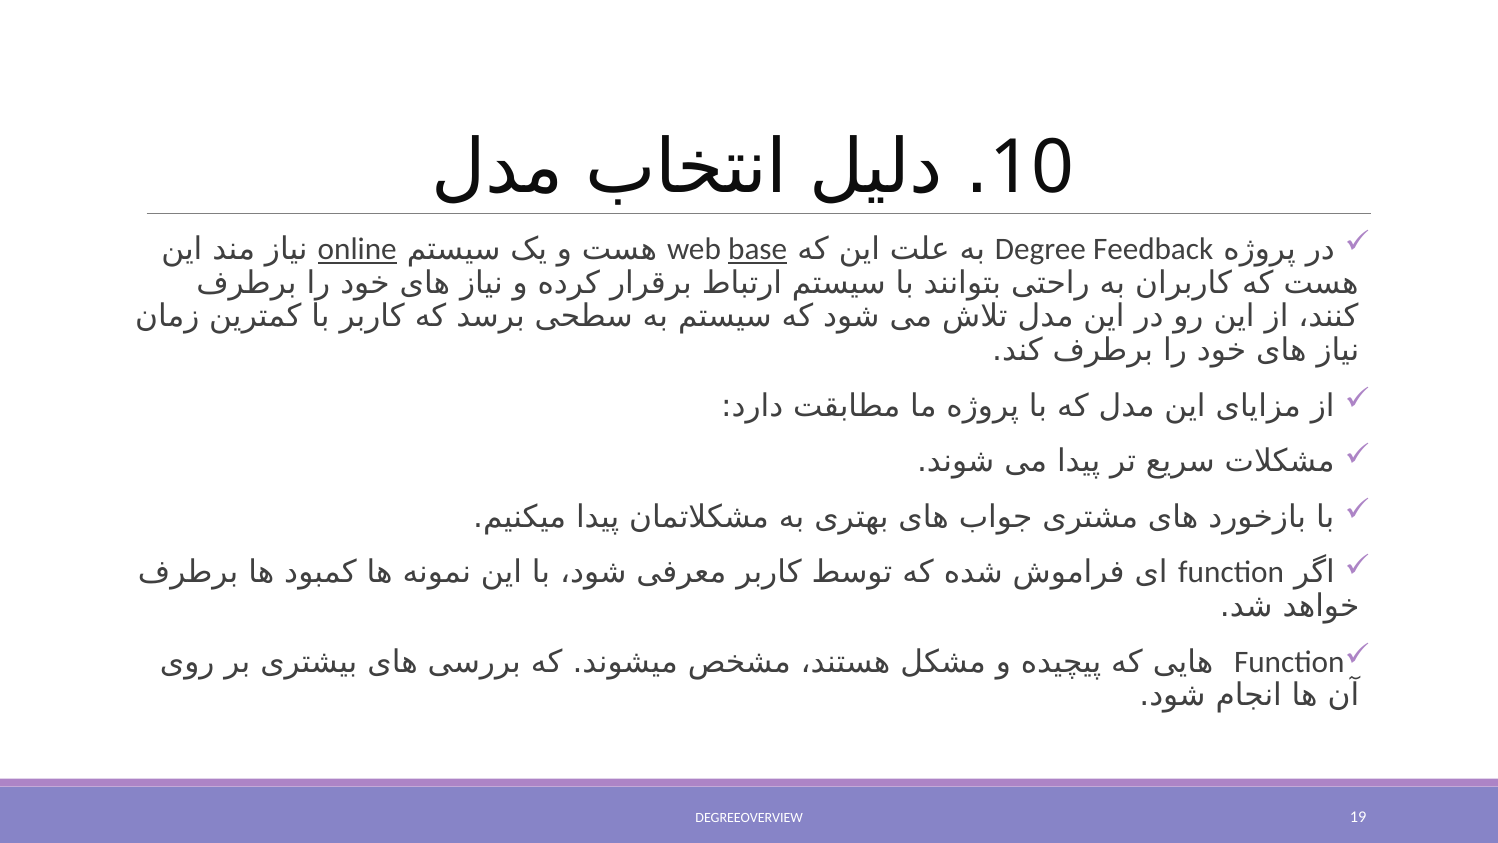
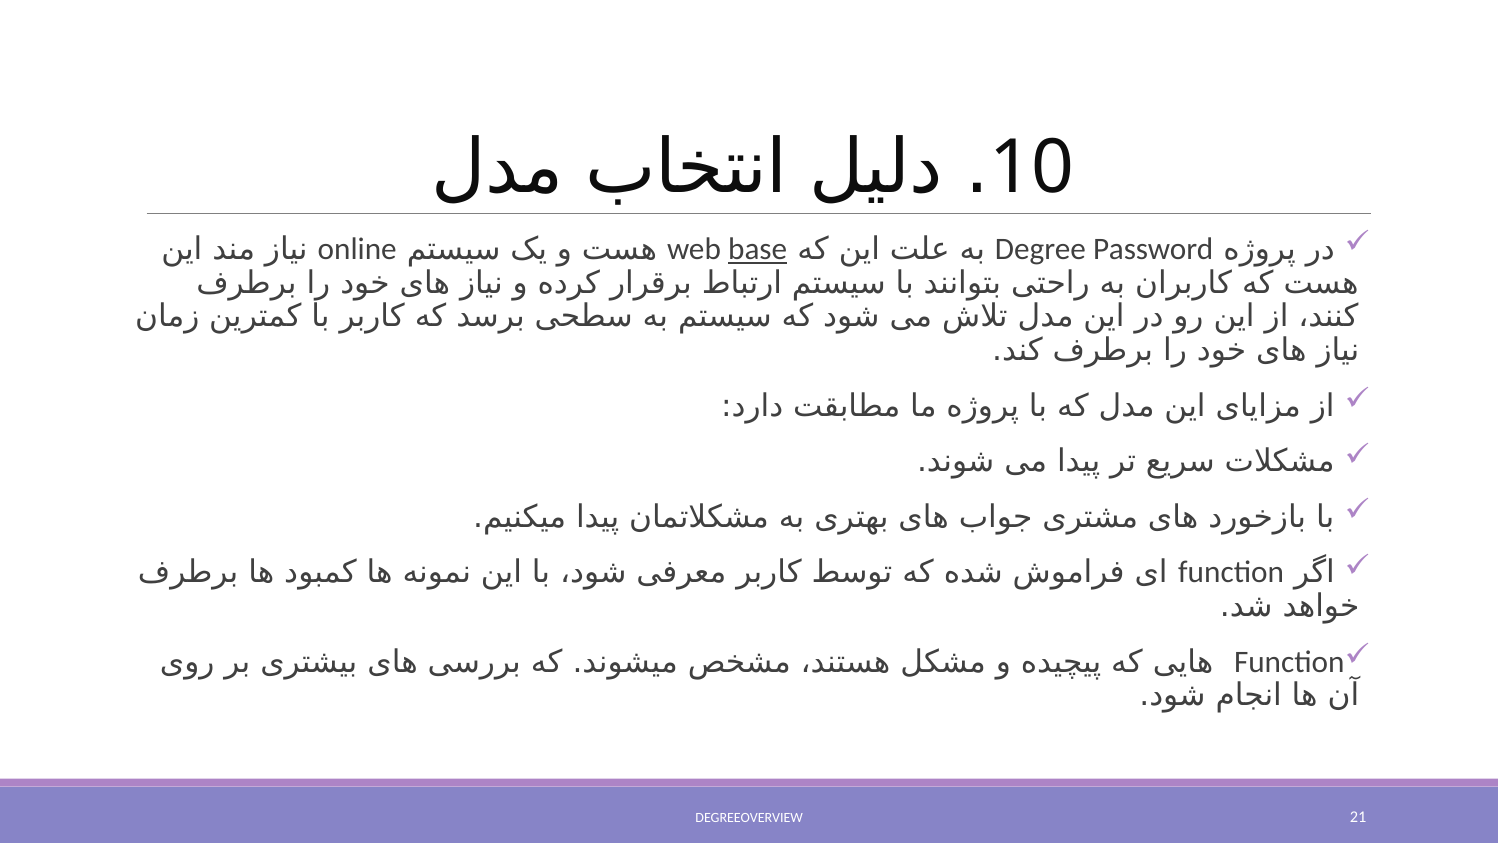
online underline: present -> none
Feedback: Feedback -> Password
19: 19 -> 21
